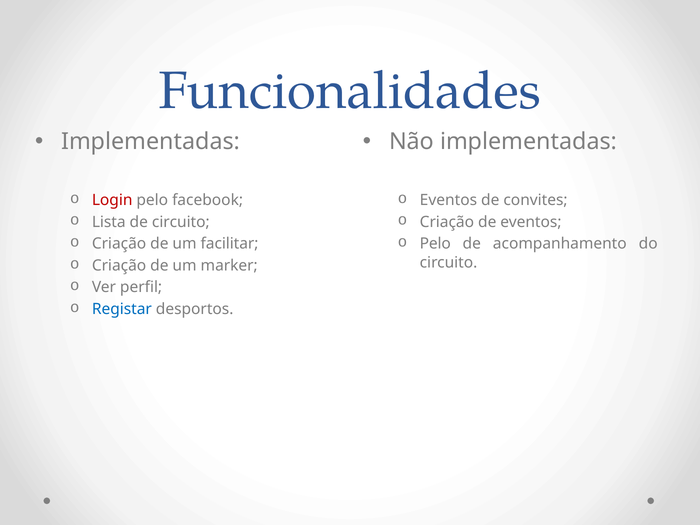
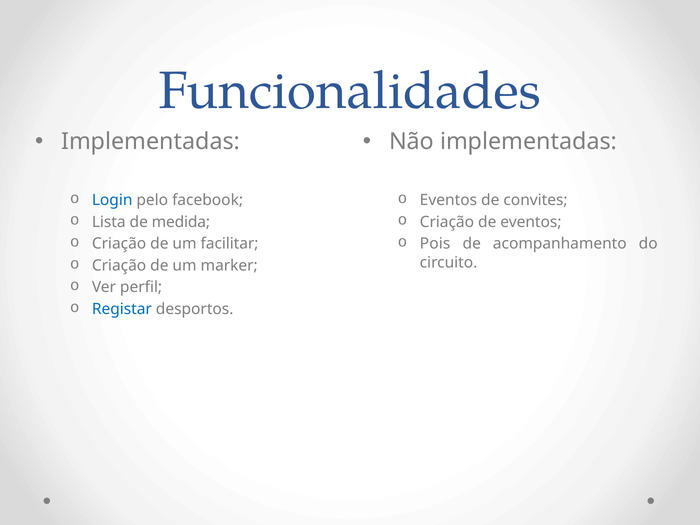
Login colour: red -> blue
de circuito: circuito -> medida
Pelo at (435, 244): Pelo -> Pois
